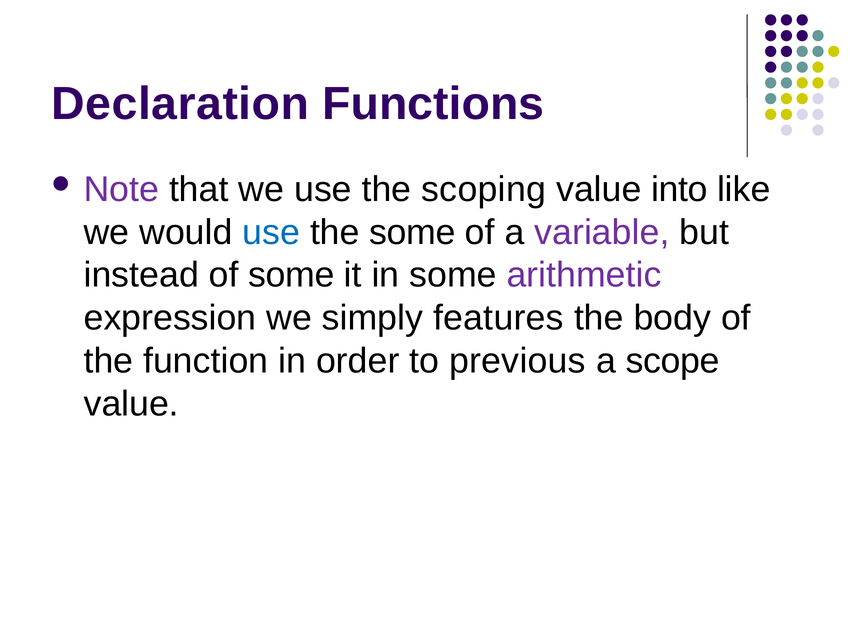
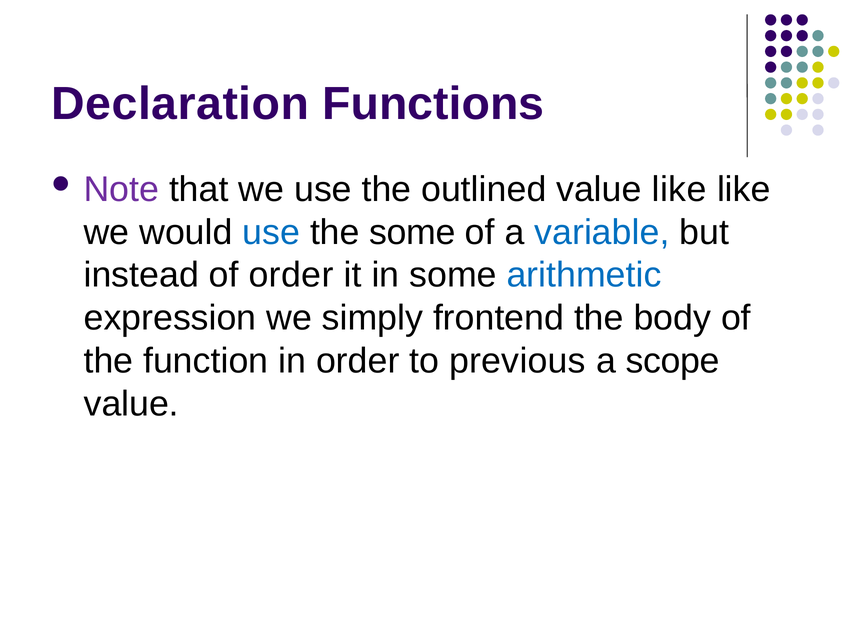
scoping: scoping -> outlined
value into: into -> like
variable colour: purple -> blue
of some: some -> order
arithmetic colour: purple -> blue
features: features -> frontend
